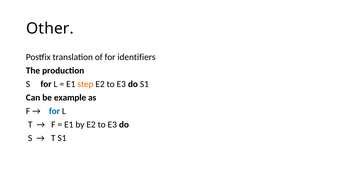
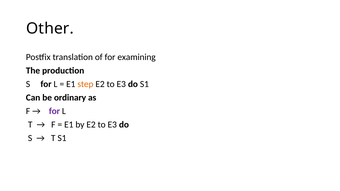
identifiers: identifiers -> examining
example: example -> ordinary
for at (54, 111) colour: blue -> purple
